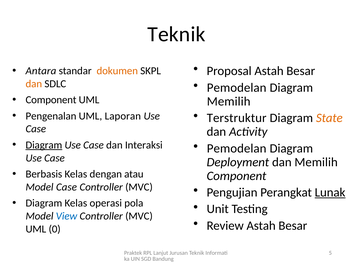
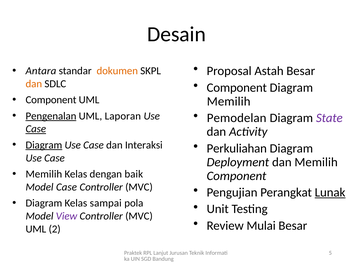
Teknik at (176, 34): Teknik -> Desain
Pemodelan at (237, 87): Pemodelan -> Component
Terstruktur: Terstruktur -> Pemodelan
State colour: orange -> purple
Pengenalan underline: none -> present
Case at (36, 129) underline: none -> present
Pemodelan at (237, 148): Pemodelan -> Perkuliahan
Berbasis at (44, 174): Berbasis -> Memilih
atau: atau -> baik
operasi: operasi -> sampai
View colour: blue -> purple
Review Astah: Astah -> Mulai
0: 0 -> 2
